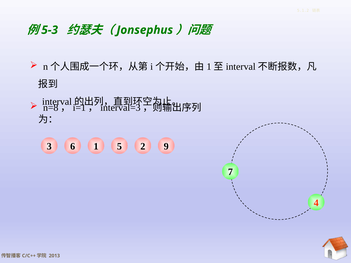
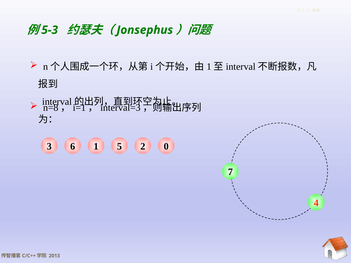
9: 9 -> 0
